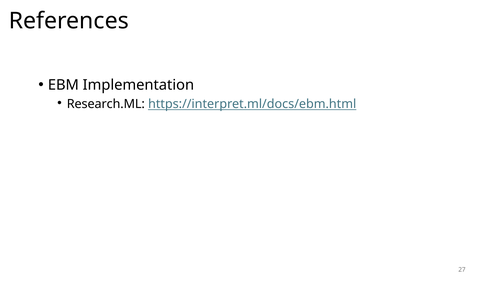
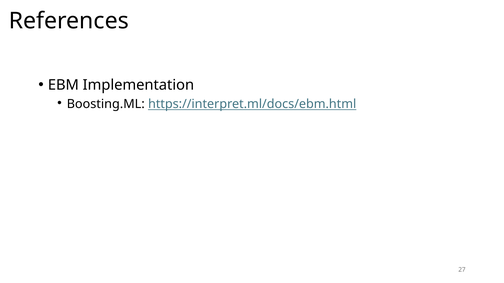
Research.ML: Research.ML -> Boosting.ML
